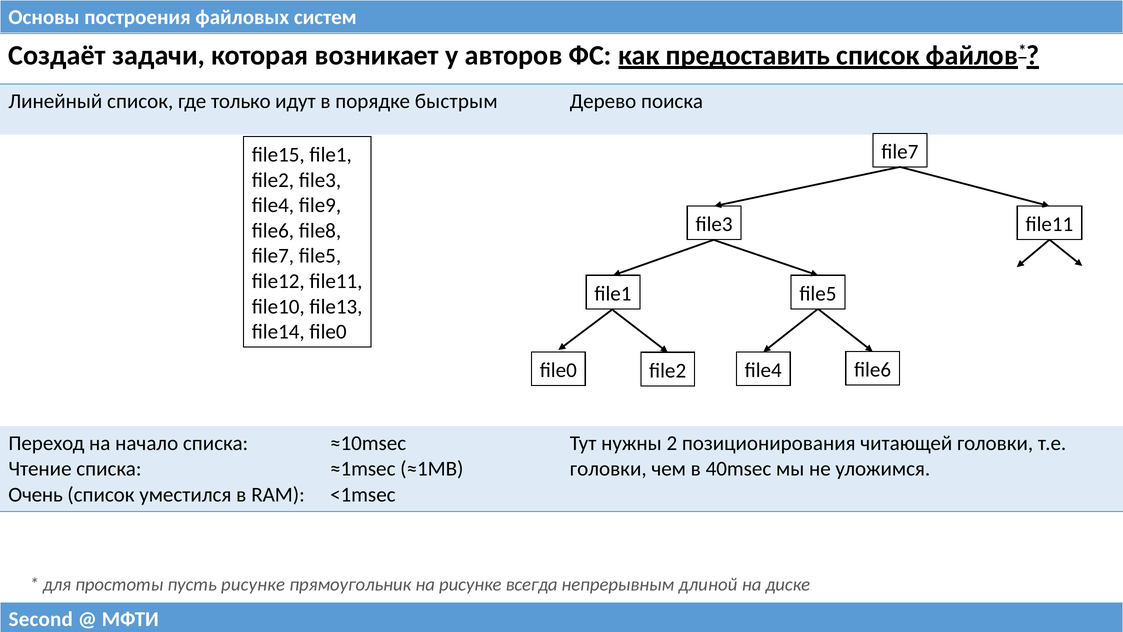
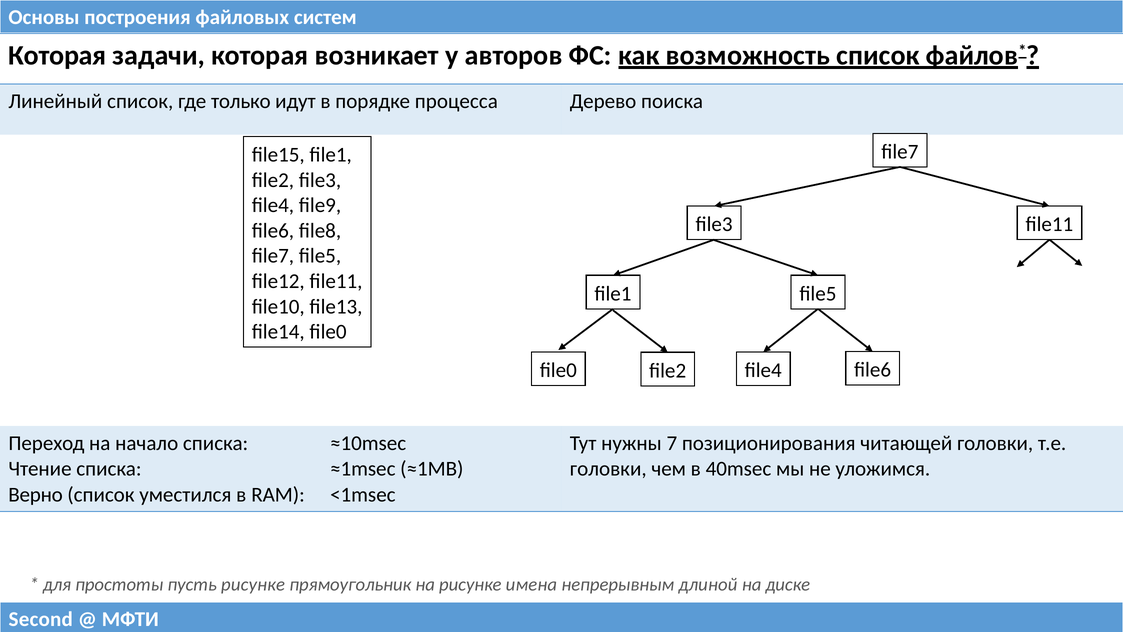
Создаёт at (57, 55): Создаёт -> Которая
предоставить: предоставить -> возможность
быстрым: быстрым -> процесса
2: 2 -> 7
Очень: Очень -> Верно
всегда: всегда -> имена
